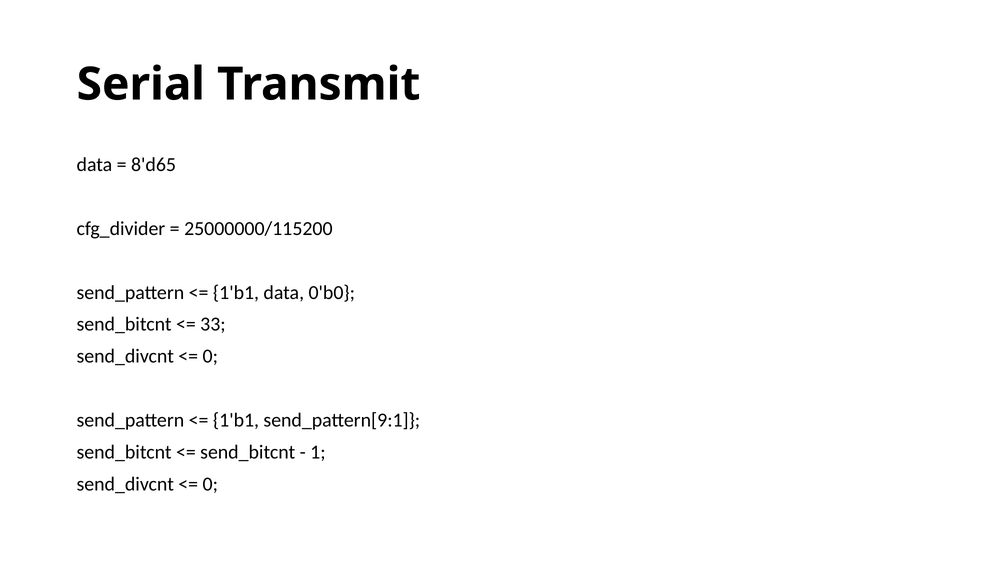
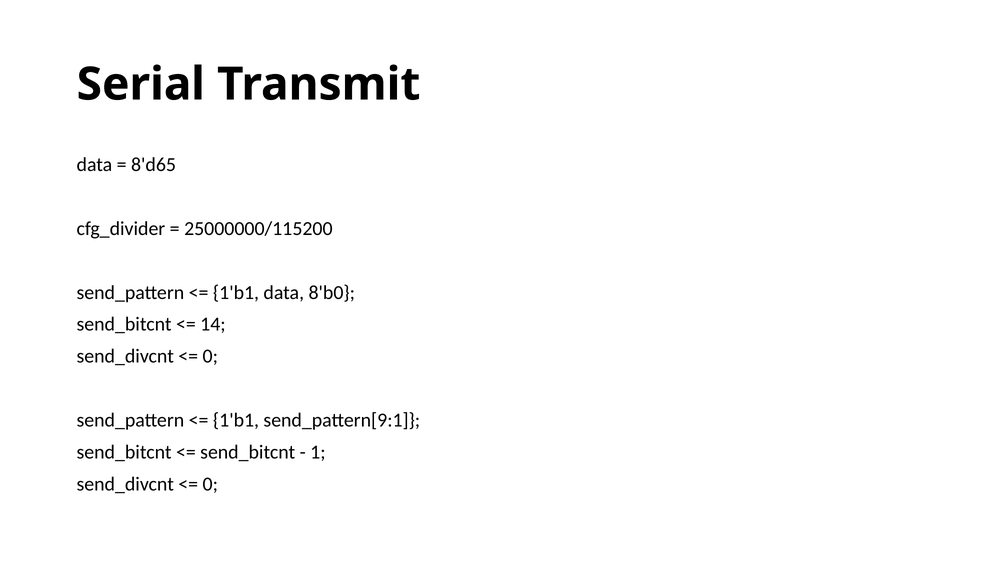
0'b0: 0'b0 -> 8'b0
33: 33 -> 14
